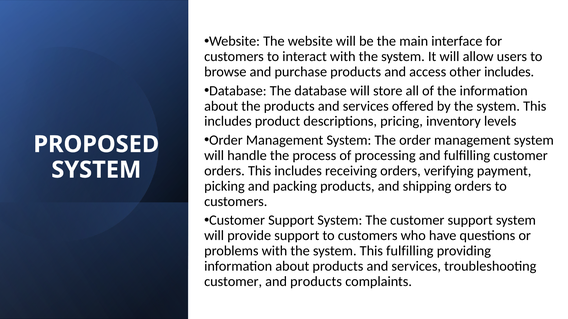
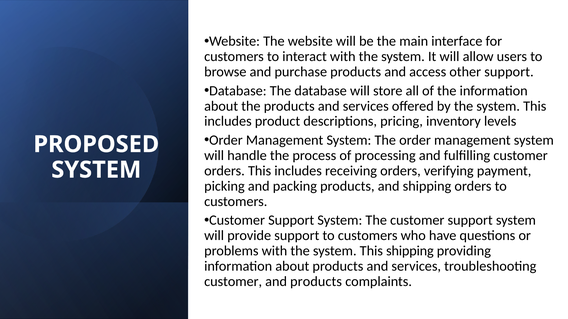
other includes: includes -> support
This fulfilling: fulfilling -> shipping
